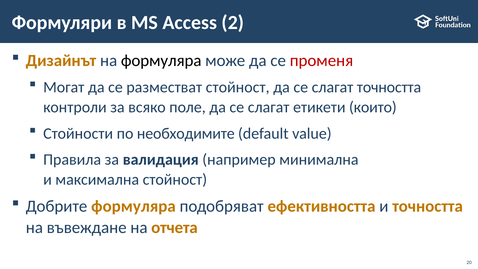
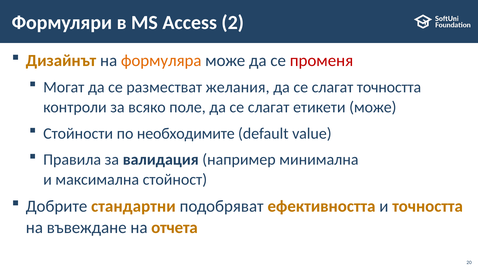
формуляра at (161, 61) colour: black -> orange
разместват стойност: стойност -> желания
етикети които: които -> може
Добрите формуляра: формуляра -> стандартни
